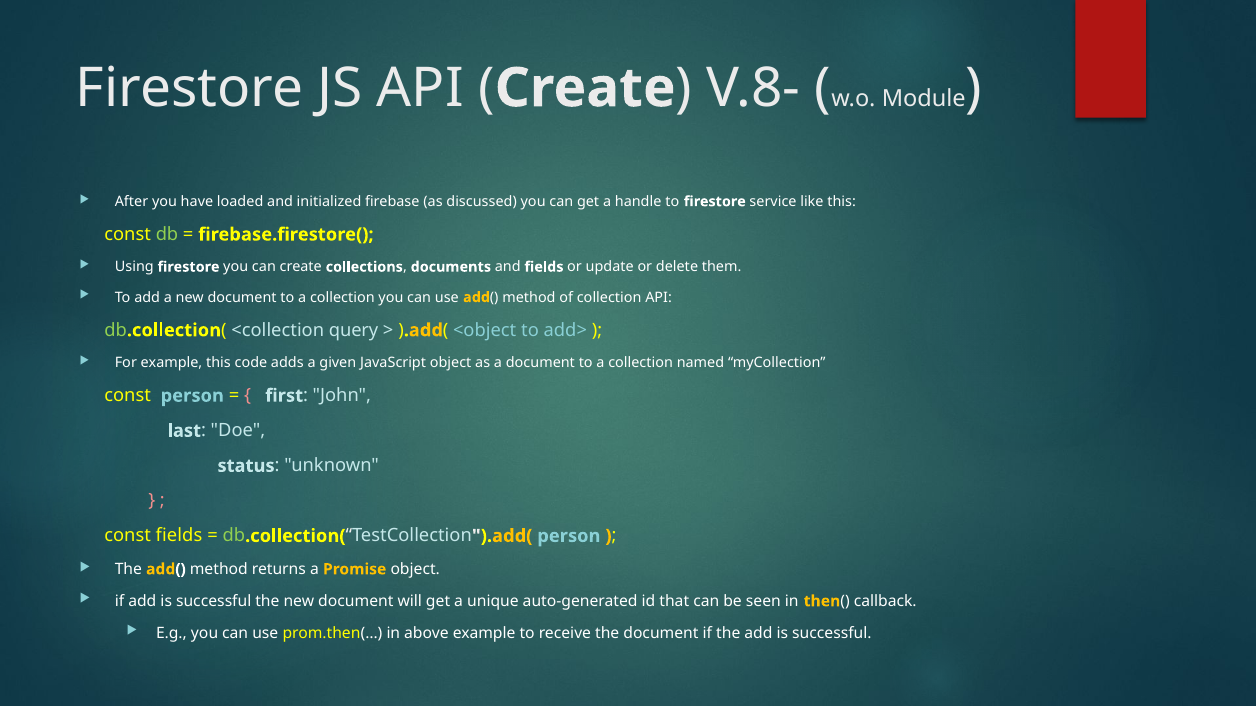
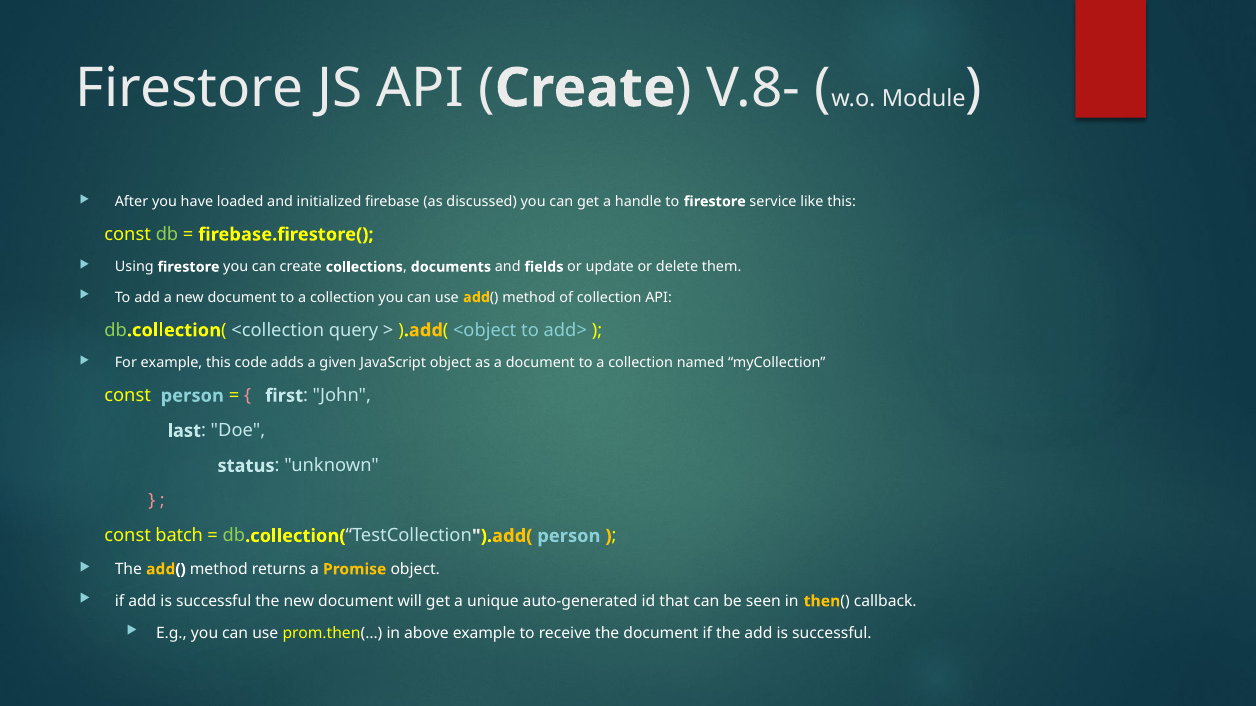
const fields: fields -> batch
